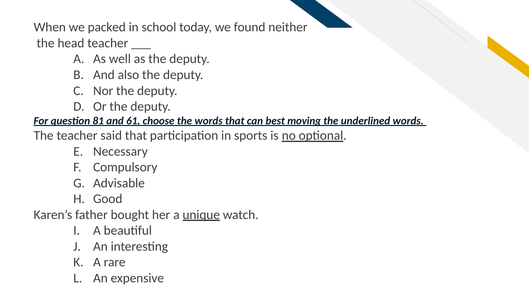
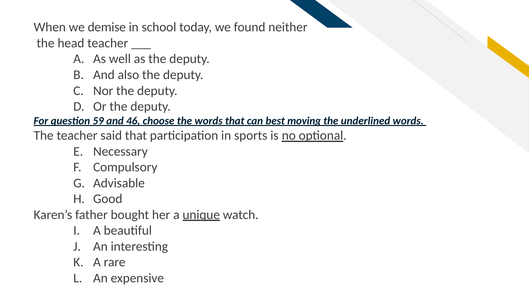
packed: packed -> demise
81: 81 -> 59
61: 61 -> 46
